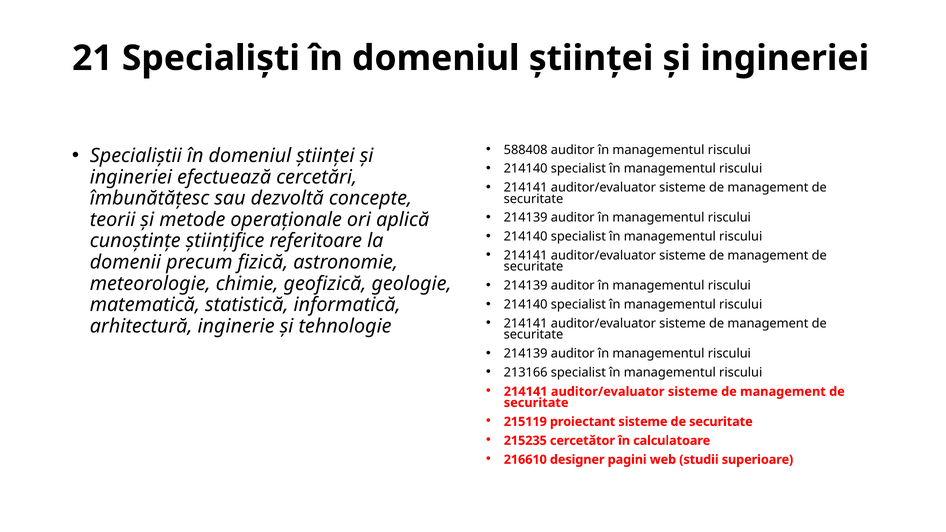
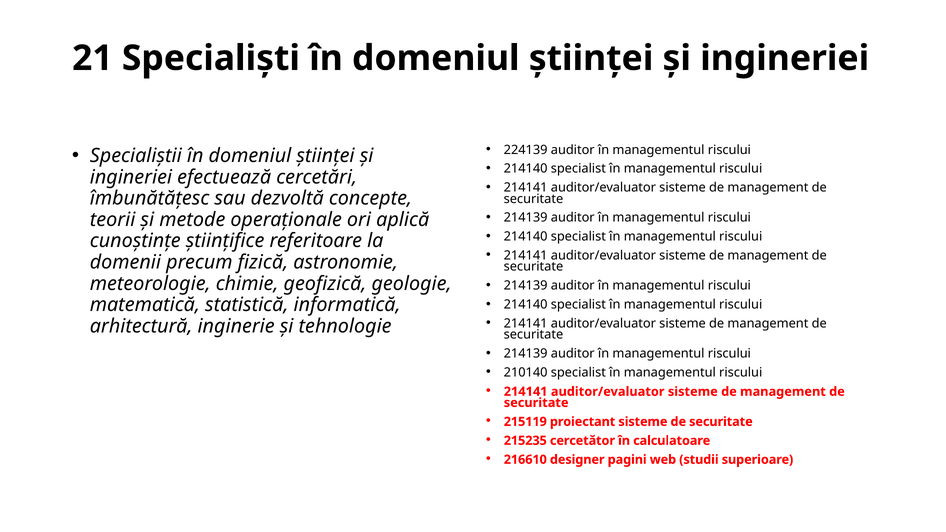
588408: 588408 -> 224139
213166: 213166 -> 210140
